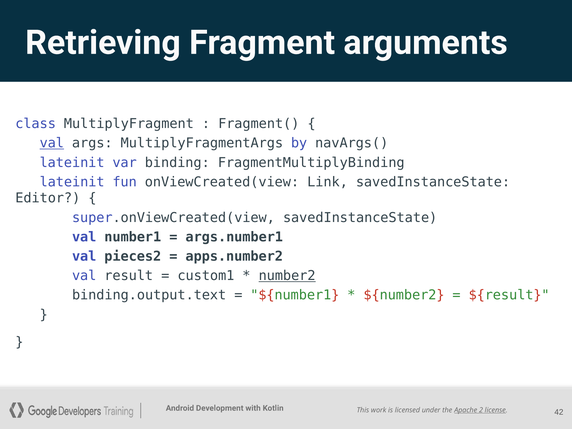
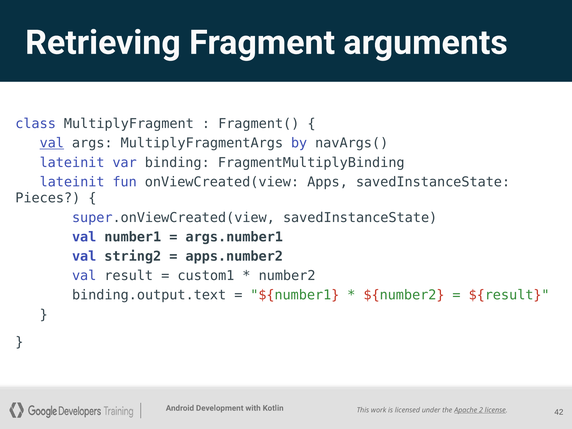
Link: Link -> Apps
Editor: Editor -> Pieces
pieces2: pieces2 -> string2
number2 underline: present -> none
